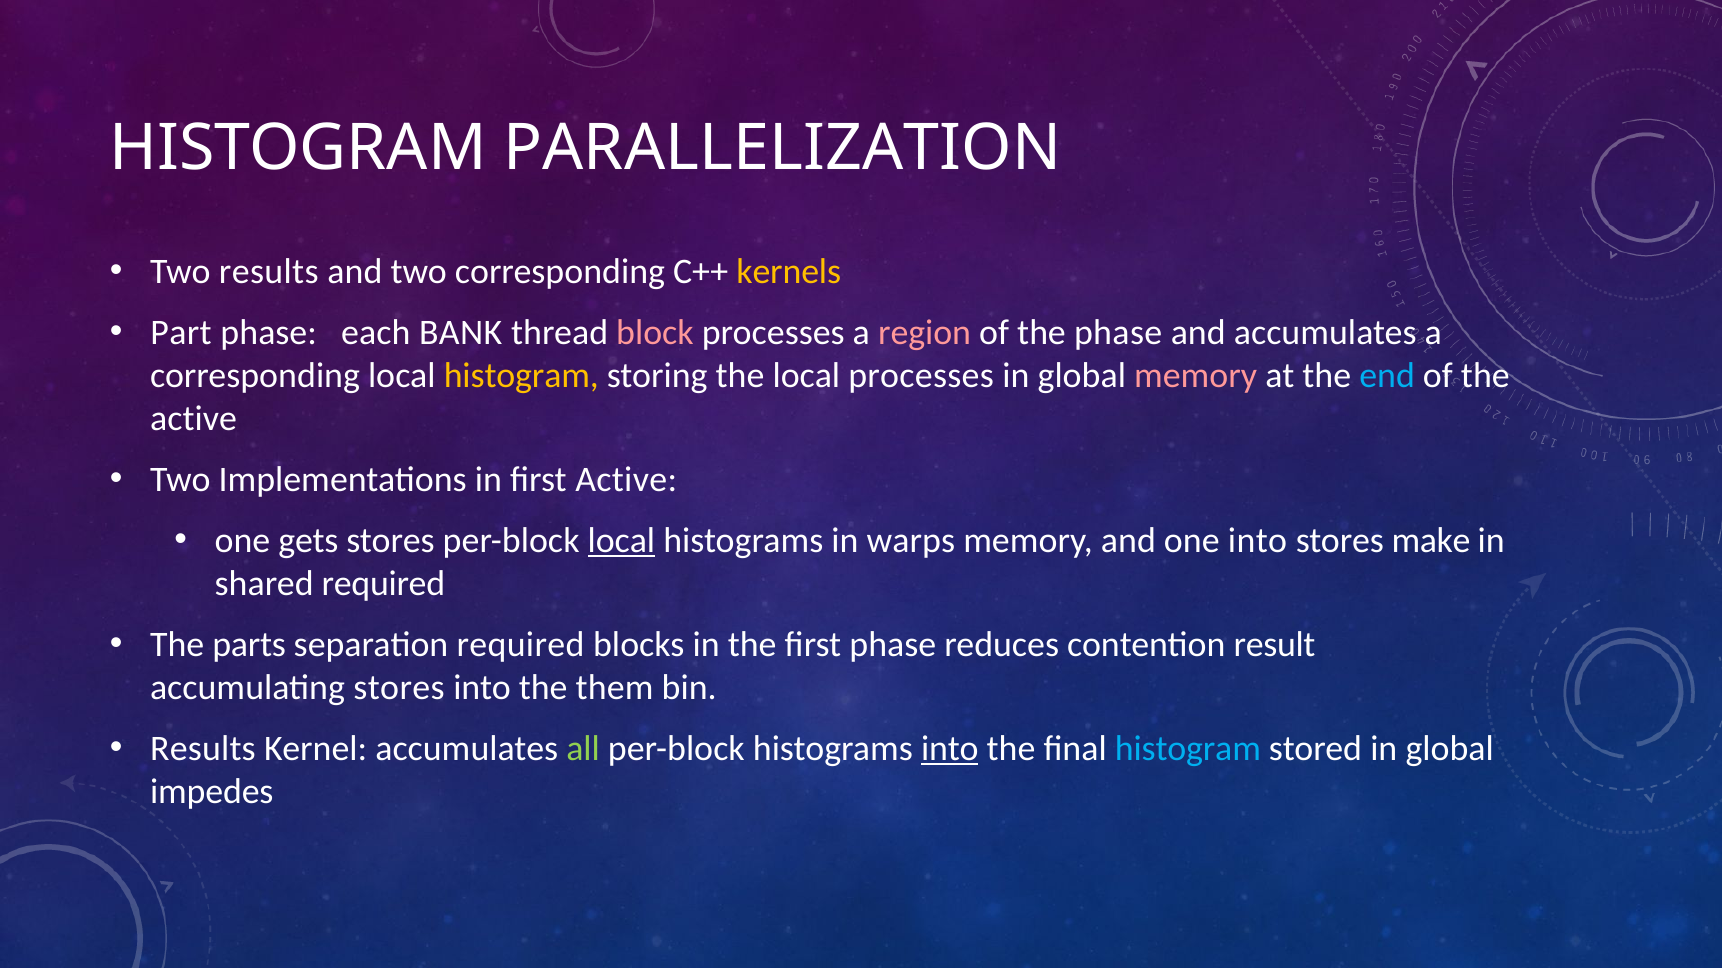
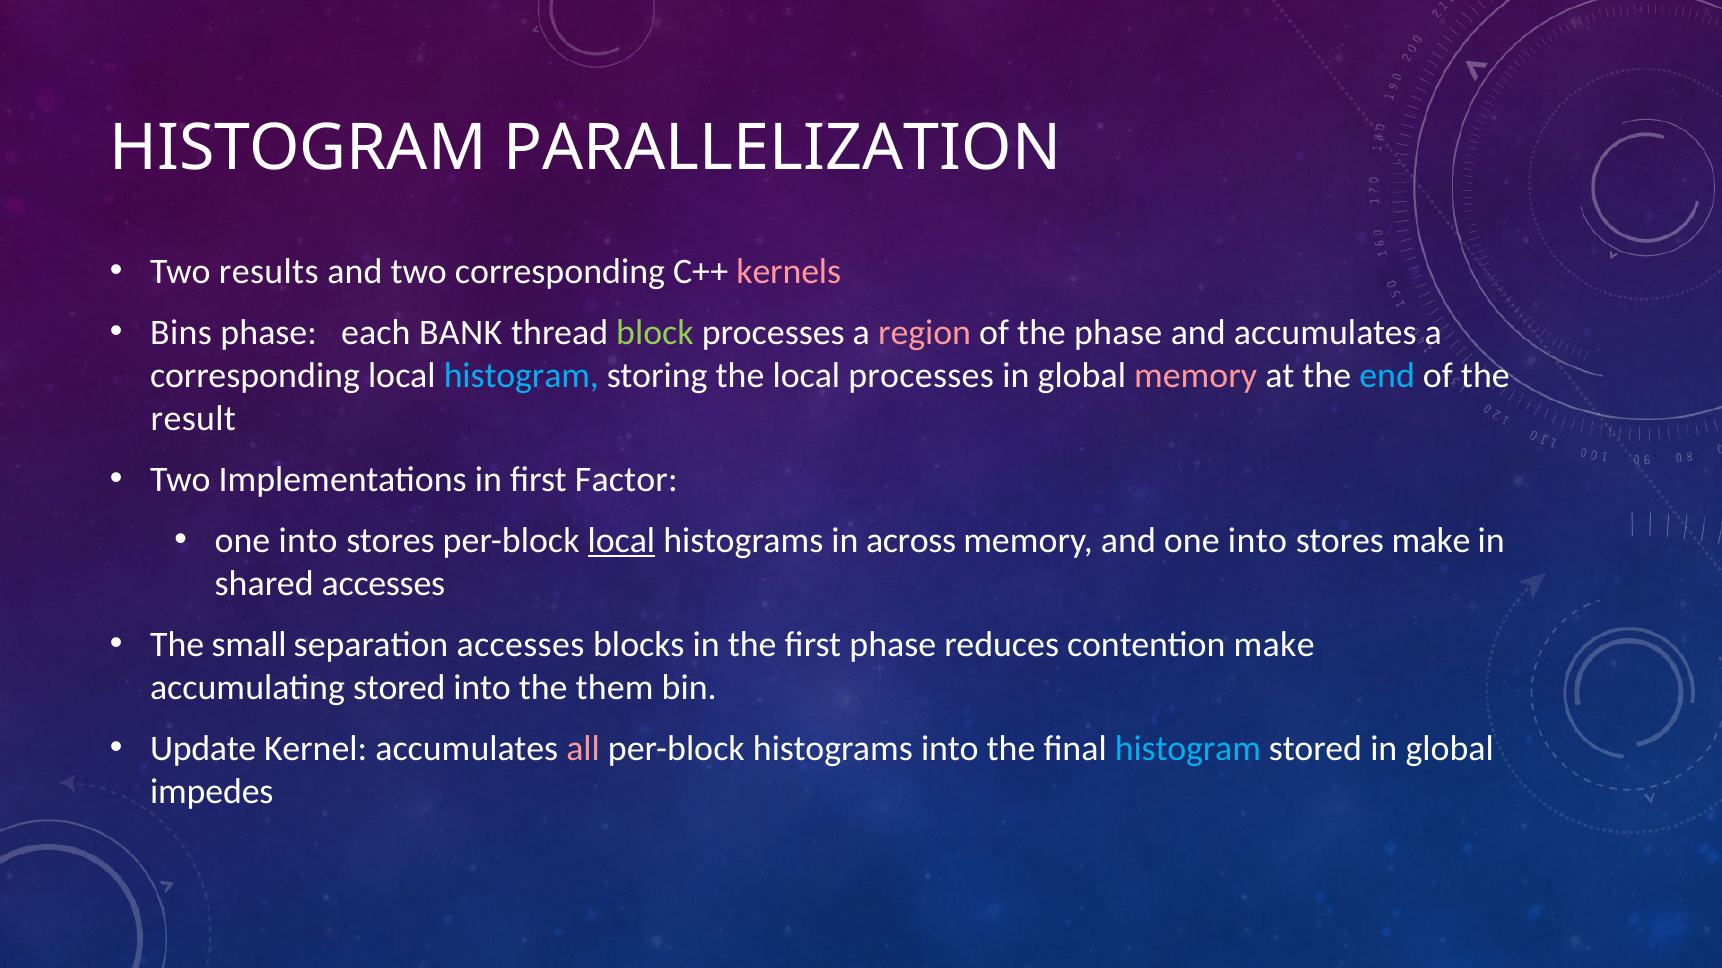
kernels colour: yellow -> pink
Part: Part -> Bins
block colour: pink -> light green
histogram at (521, 376) colour: yellow -> light blue
active at (194, 419): active -> result
first Active: Active -> Factor
gets at (308, 541): gets -> into
warps: warps -> across
shared required: required -> accesses
parts: parts -> small
separation required: required -> accesses
contention result: result -> make
accumulating stores: stores -> stored
Results at (203, 749): Results -> Update
all colour: light green -> pink
into at (950, 749) underline: present -> none
